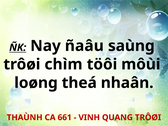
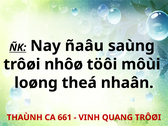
chìm: chìm -> nhôø
